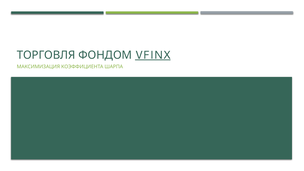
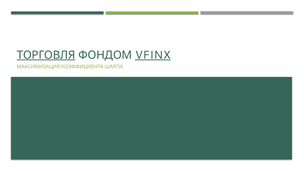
ТОРГОВЛЯ underline: none -> present
